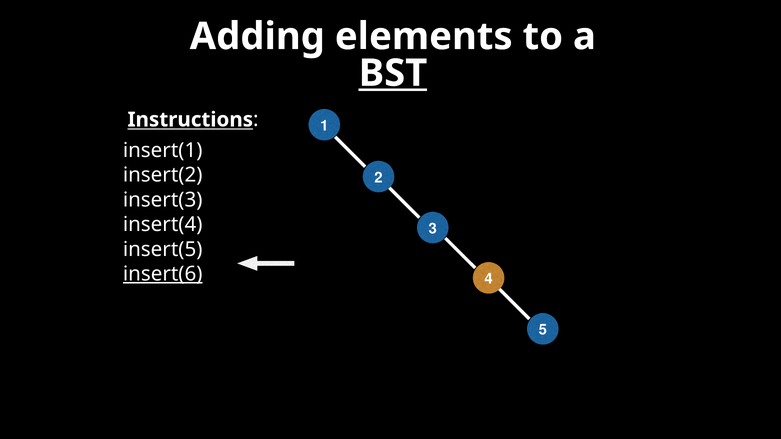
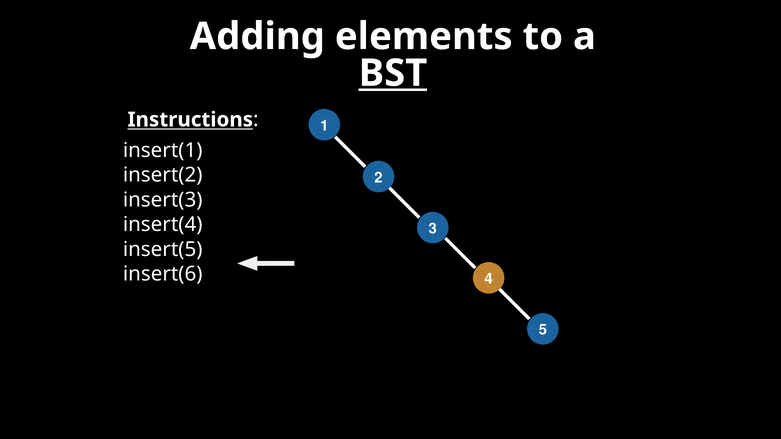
insert(6 underline: present -> none
